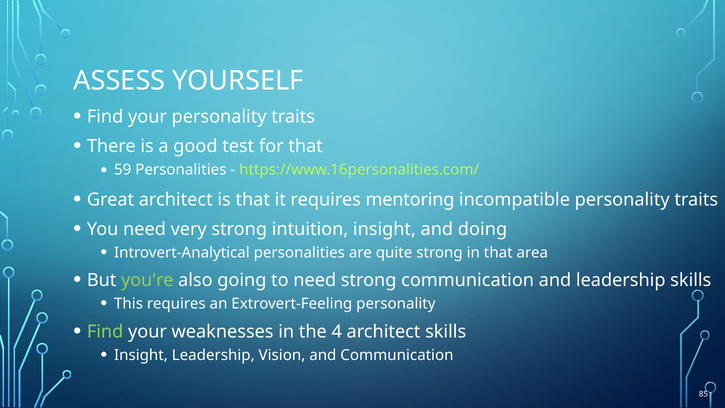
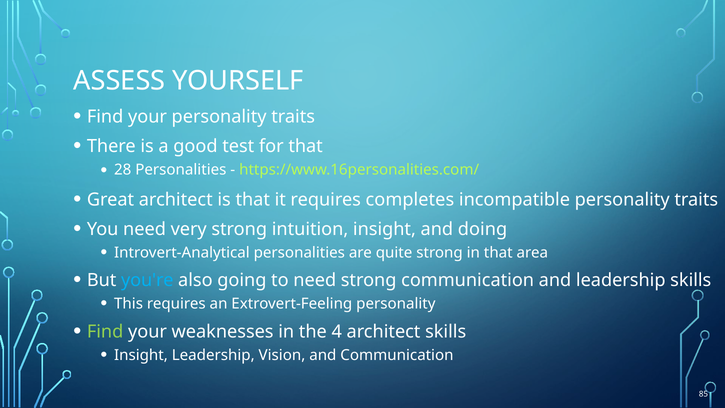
59: 59 -> 28
mentoring: mentoring -> completes
you're colour: light green -> light blue
